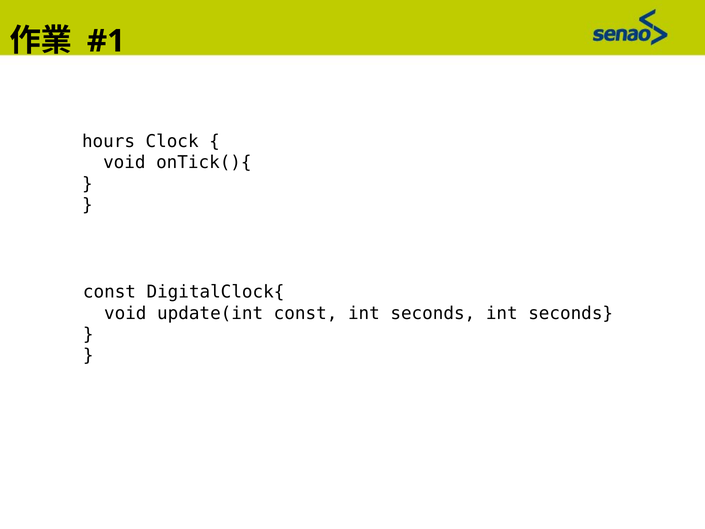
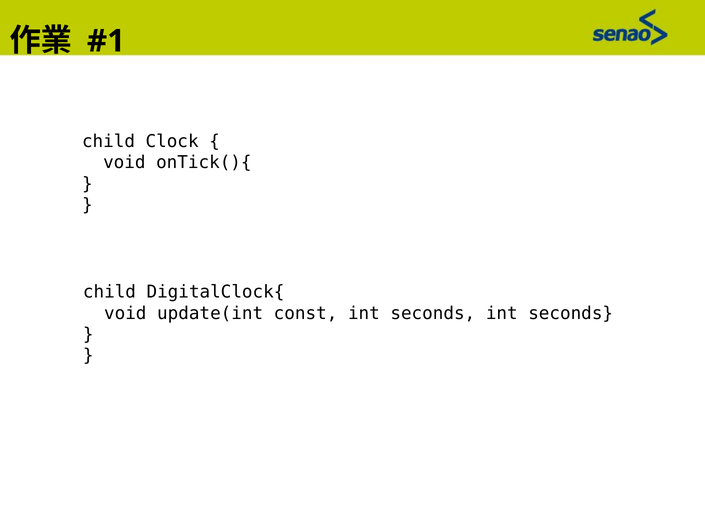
hours at (109, 141): hours -> child
const at (109, 292): const -> child
